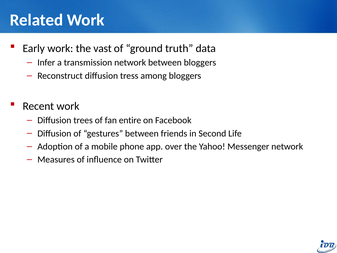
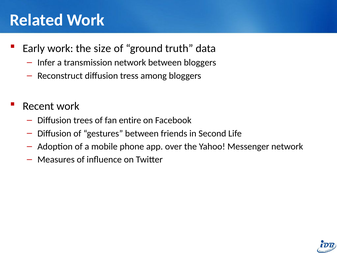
vast: vast -> size
